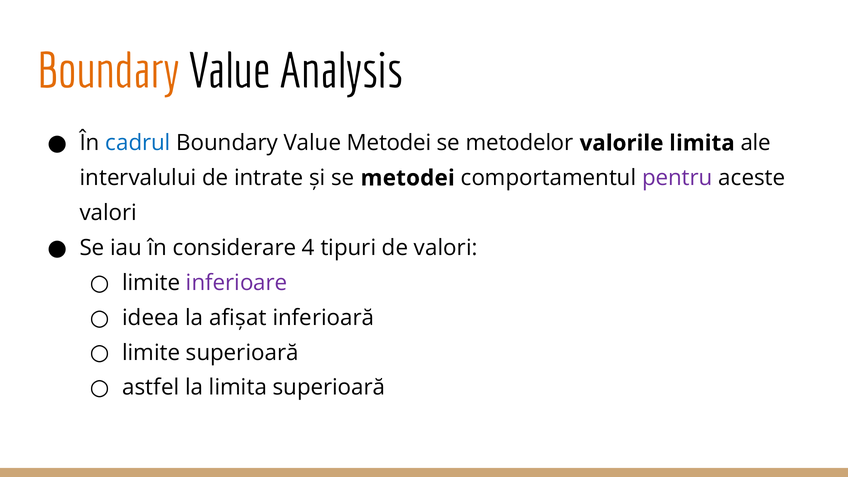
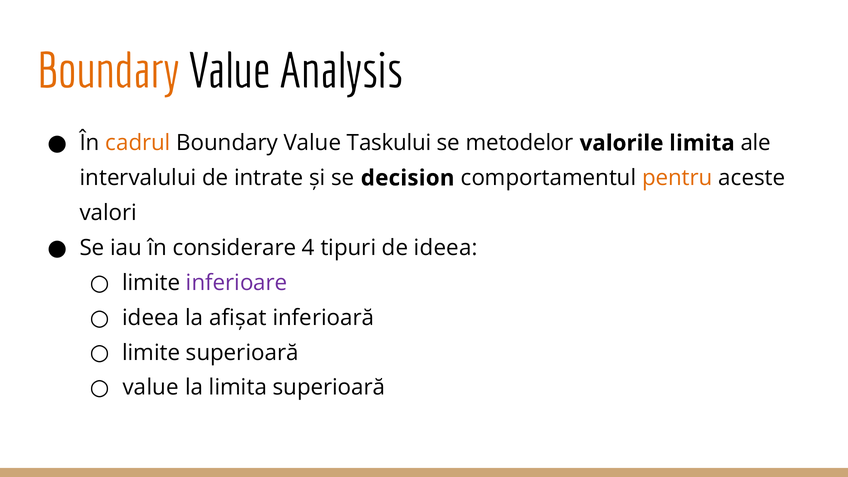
cadrul colour: blue -> orange
Value Metodei: Metodei -> Taskului
se metodei: metodei -> decision
pentru colour: purple -> orange
de valori: valori -> ideea
astfel at (151, 388): astfel -> value
